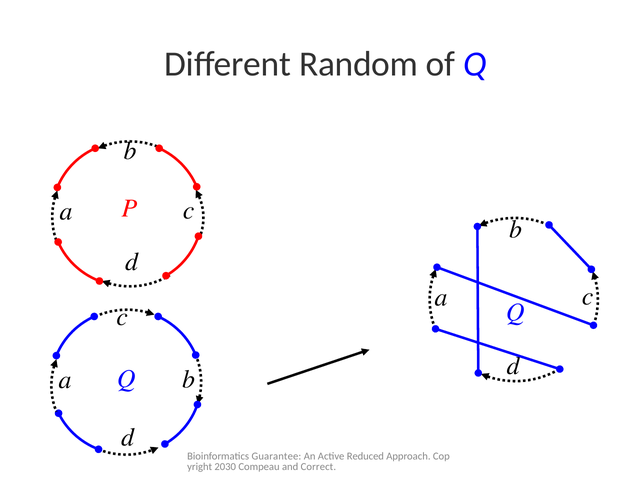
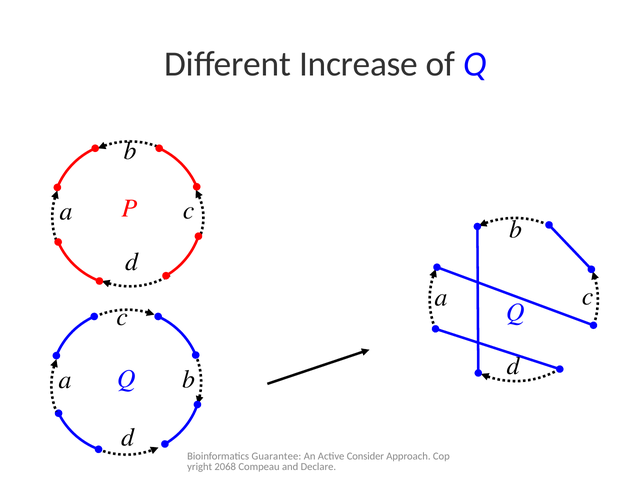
Random: Random -> Increase
Reduced: Reduced -> Consider
2030: 2030 -> 2068
Correct: Correct -> Declare
